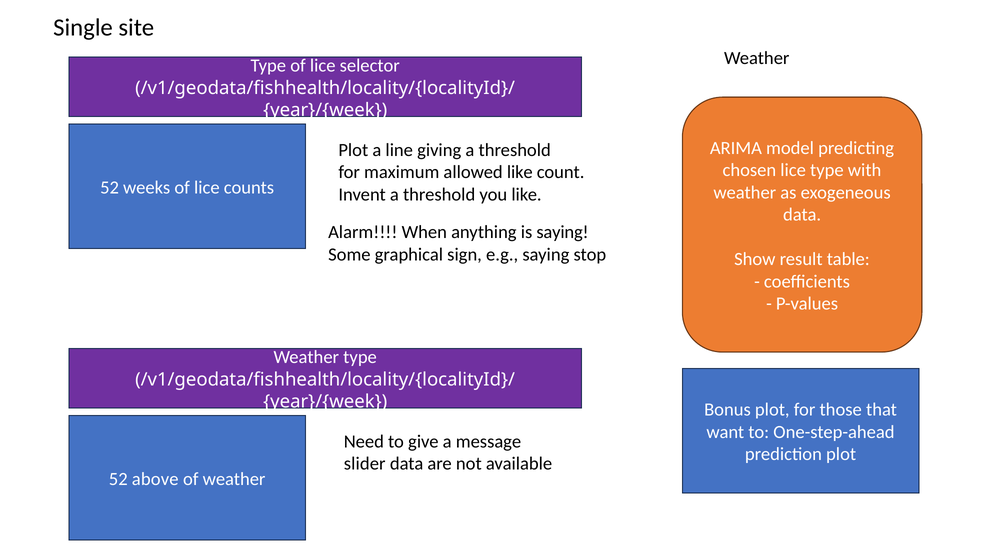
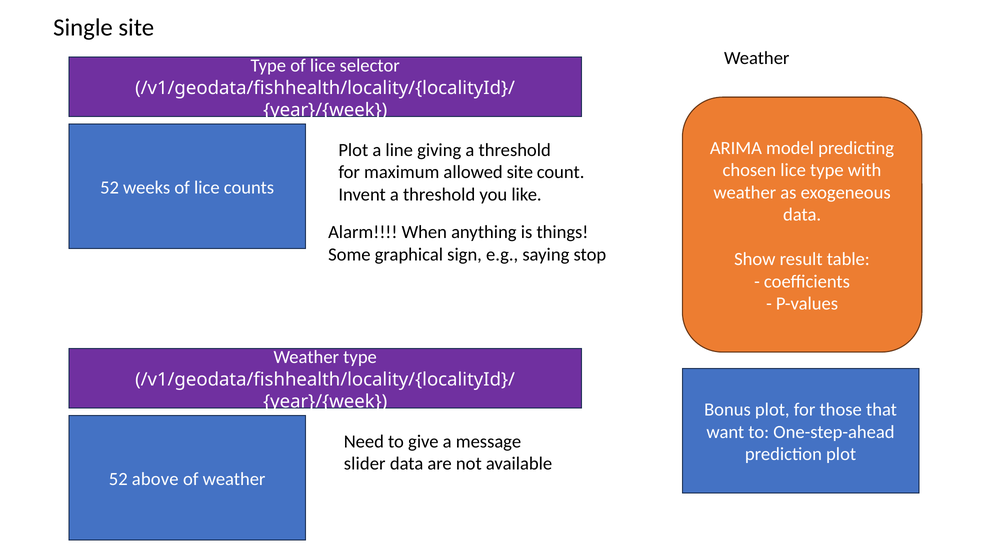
allowed like: like -> site
is saying: saying -> things
